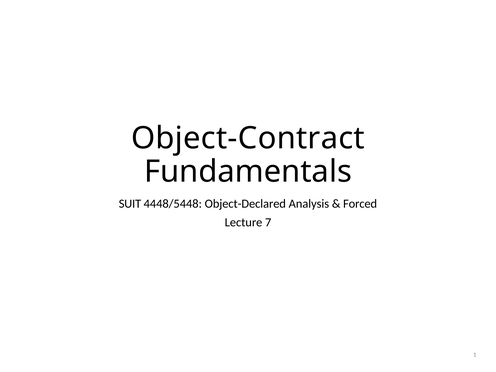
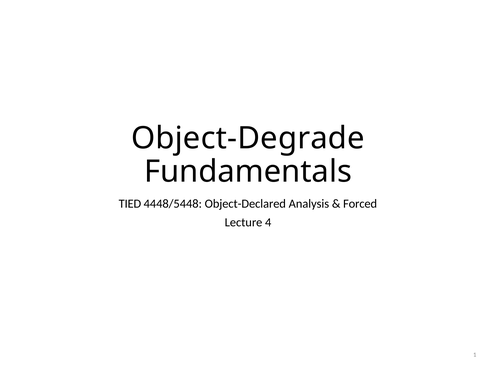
Object-Contract: Object-Contract -> Object-Degrade
SUIT: SUIT -> TIED
7: 7 -> 4
